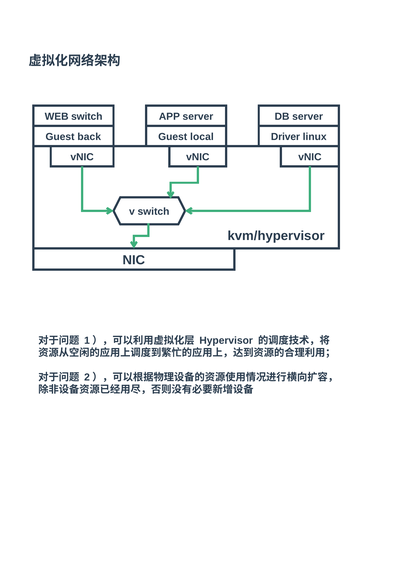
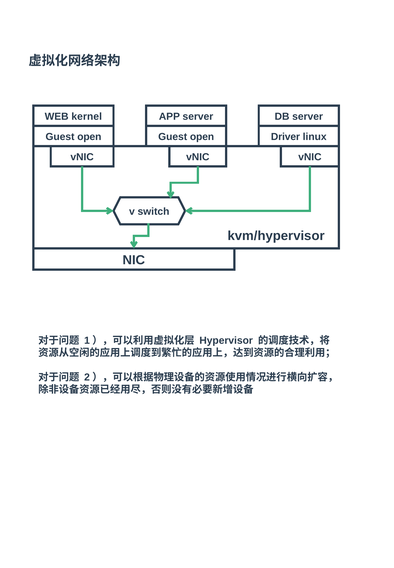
WEB switch: switch -> kernel
back at (89, 137): back -> open
local at (202, 137): local -> open
